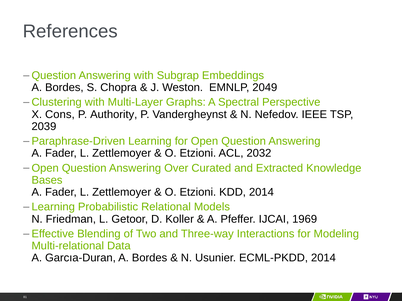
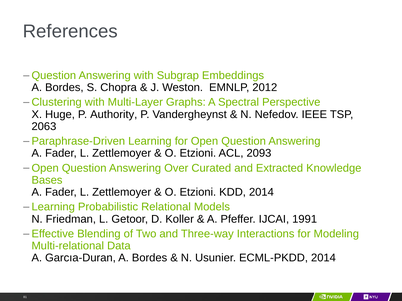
2049: 2049 -> 2012
Cons: Cons -> Huge
2039: 2039 -> 2063
2032: 2032 -> 2093
1969: 1969 -> 1991
